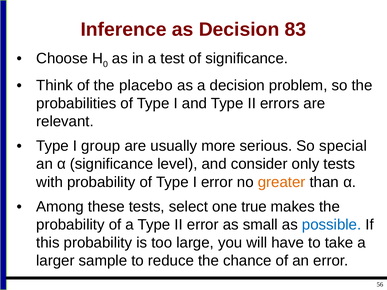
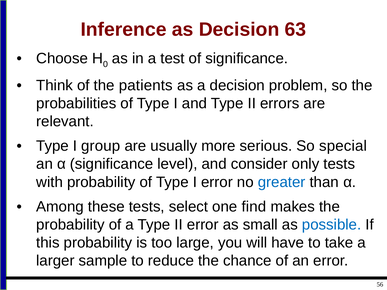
83: 83 -> 63
placebo: placebo -> patients
greater colour: orange -> blue
true: true -> find
